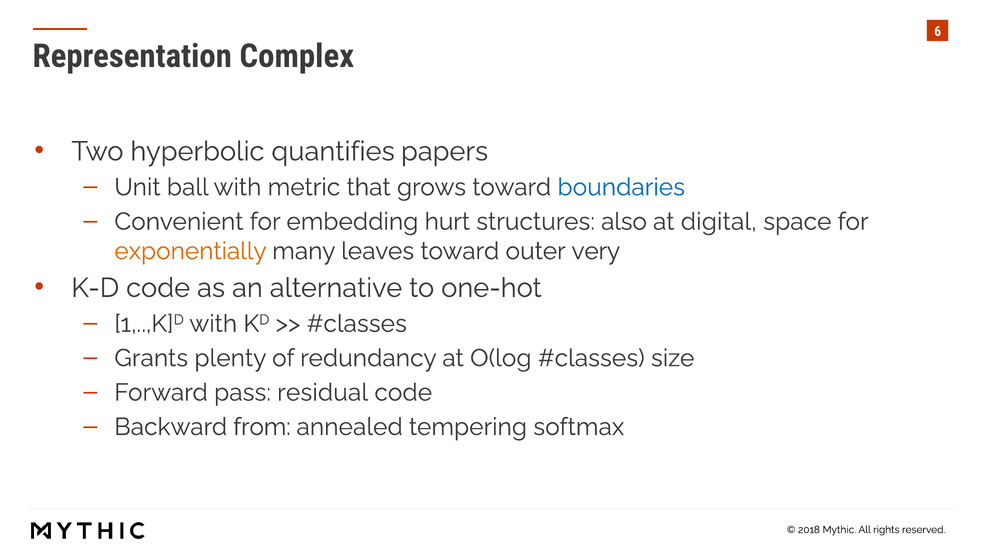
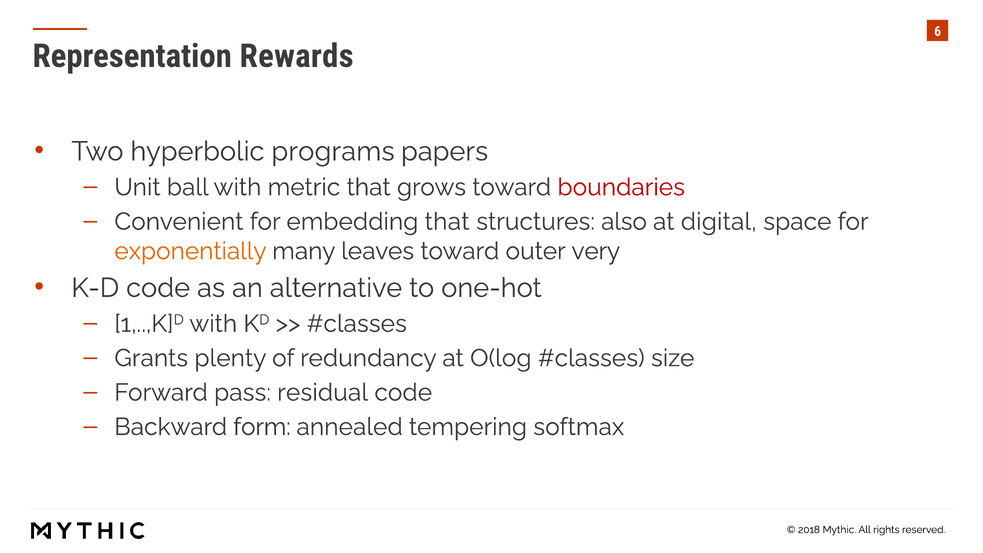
Complex: Complex -> Rewards
quantifies: quantifies -> programs
boundaries colour: blue -> red
embedding hurt: hurt -> that
from: from -> form
